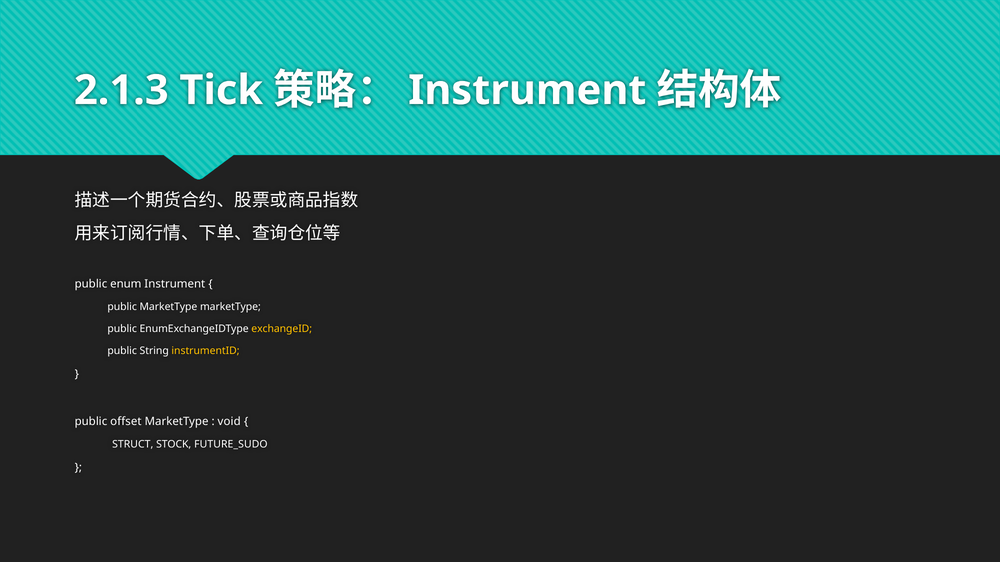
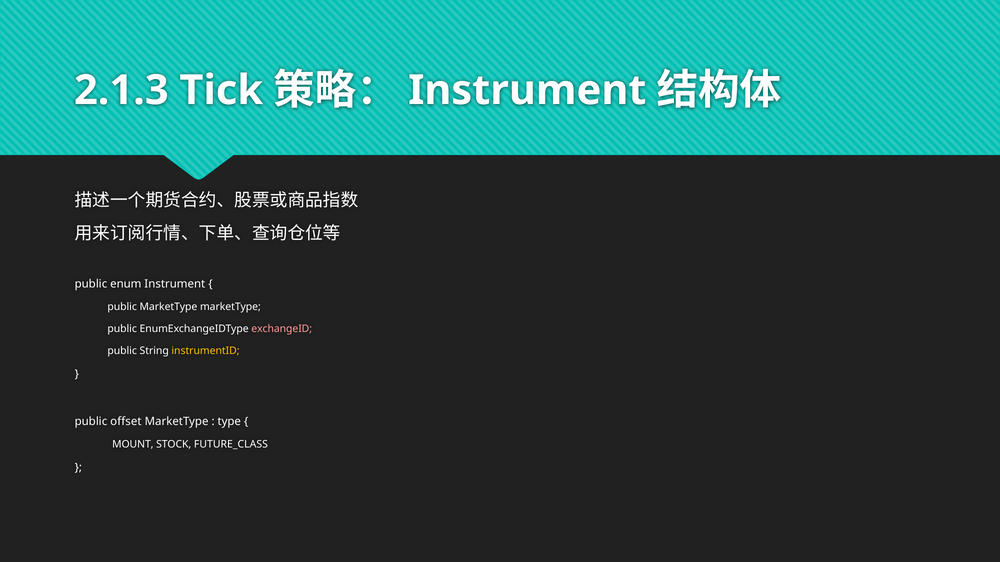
exchangeID colour: yellow -> pink
void: void -> type
STRUCT: STRUCT -> MOUNT
FUTURE_SUDO: FUTURE_SUDO -> FUTURE_CLASS
